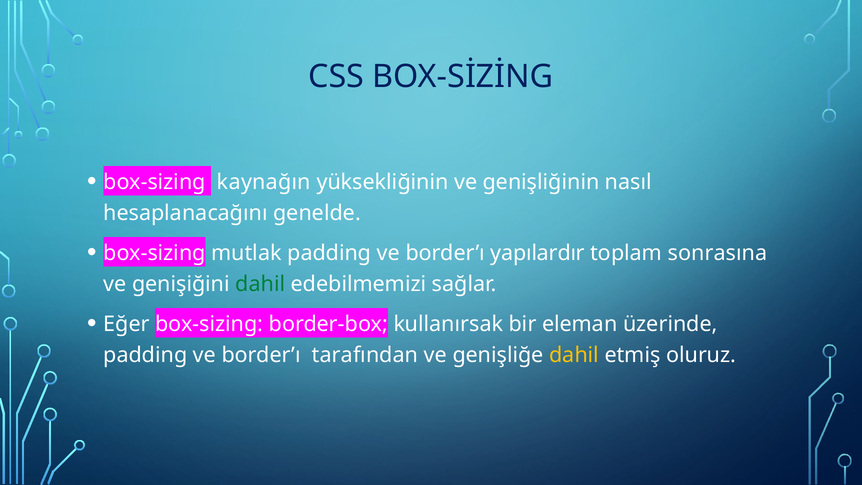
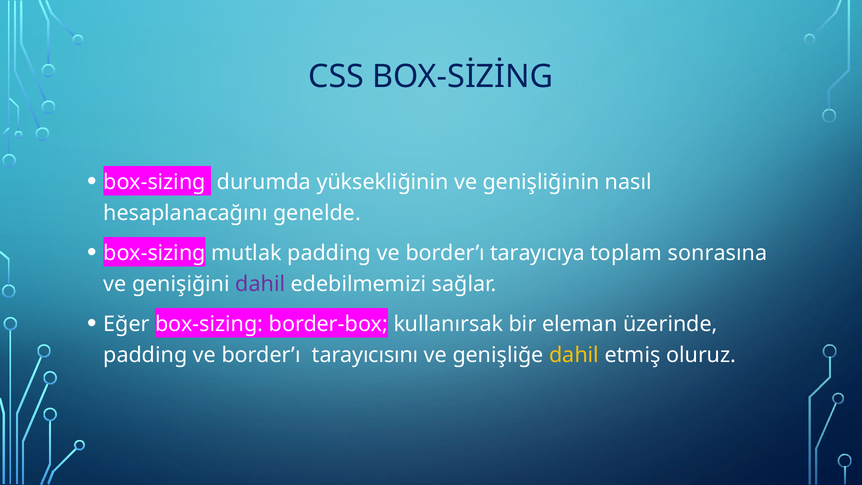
kaynağın: kaynağın -> durumda
yapılardır: yapılardır -> tarayıcıya
dahil at (260, 284) colour: green -> purple
tarafından: tarafından -> tarayıcısını
